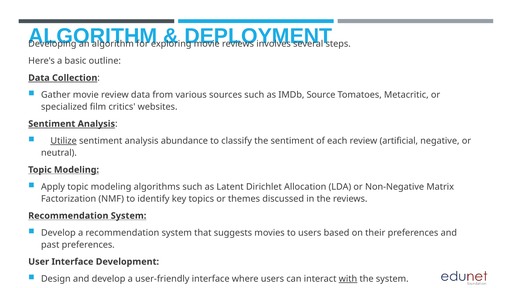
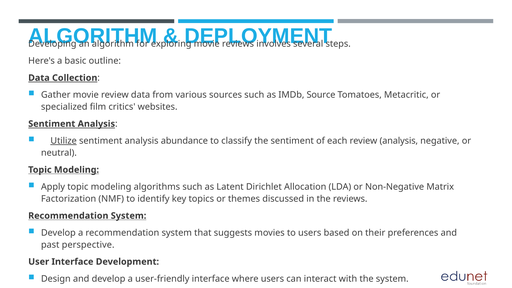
review artificial: artificial -> analysis
past preferences: preferences -> perspective
with underline: present -> none
